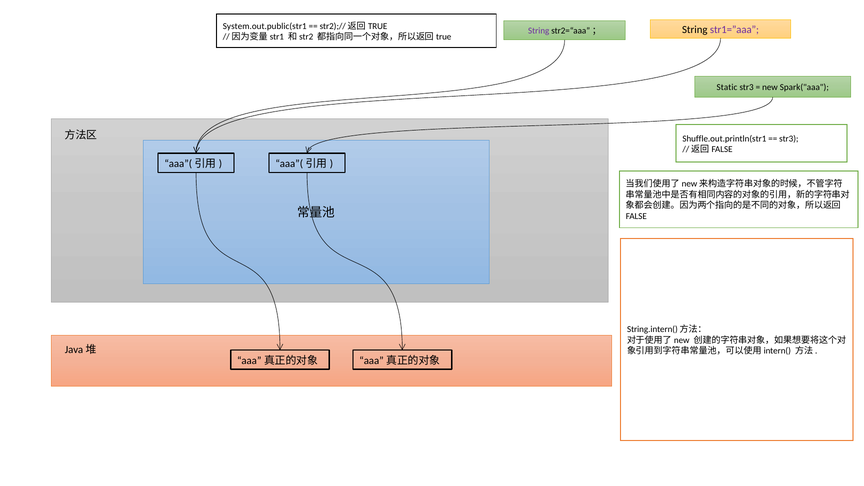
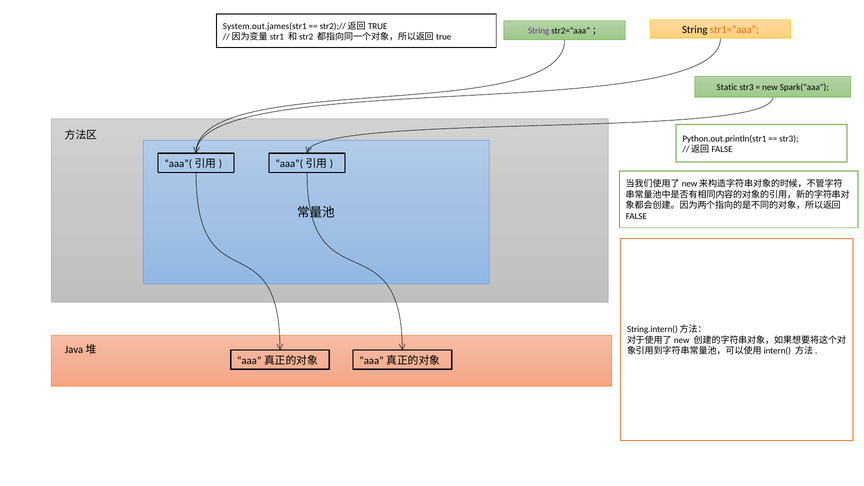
System.out.public(str1: System.out.public(str1 -> System.out.james(str1
str1=”aaa colour: purple -> orange
Shuffle.out.println(str1: Shuffle.out.println(str1 -> Python.out.println(str1
